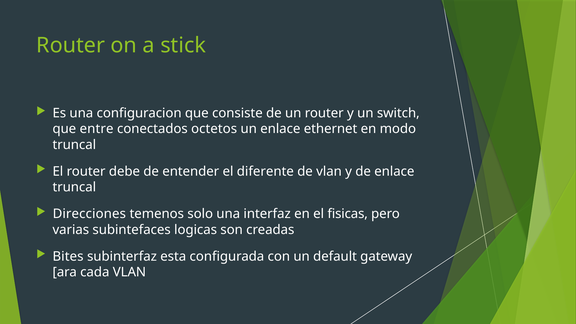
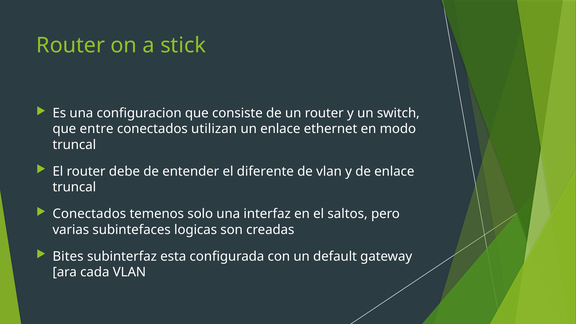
octetos: octetos -> utilizan
Direcciones at (89, 214): Direcciones -> Conectados
fisicas: fisicas -> saltos
